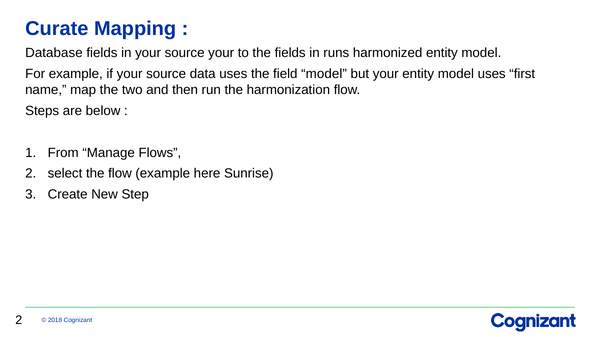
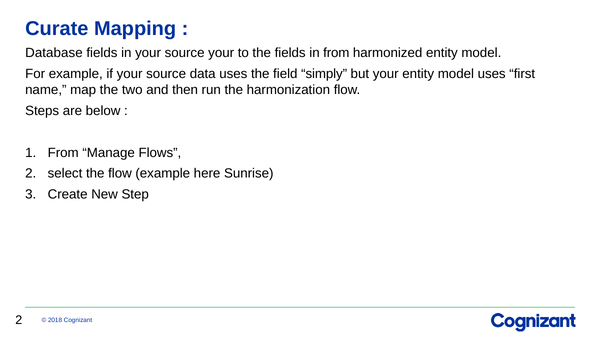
in runs: runs -> from
field model: model -> simply
